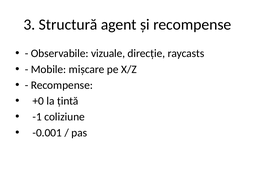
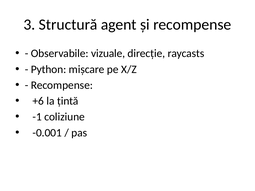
Mobile: Mobile -> Python
+0: +0 -> +6
